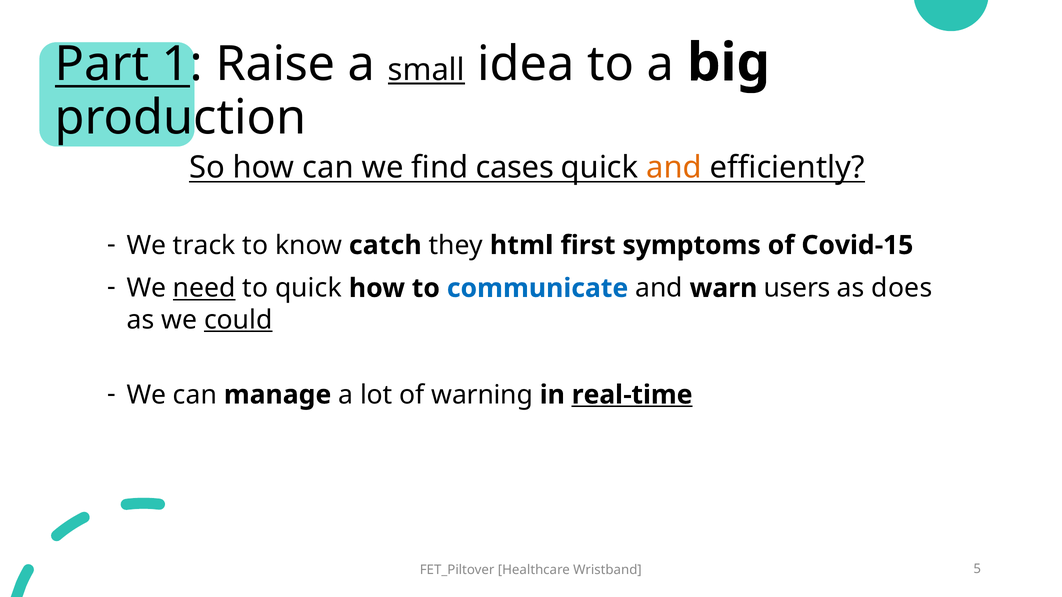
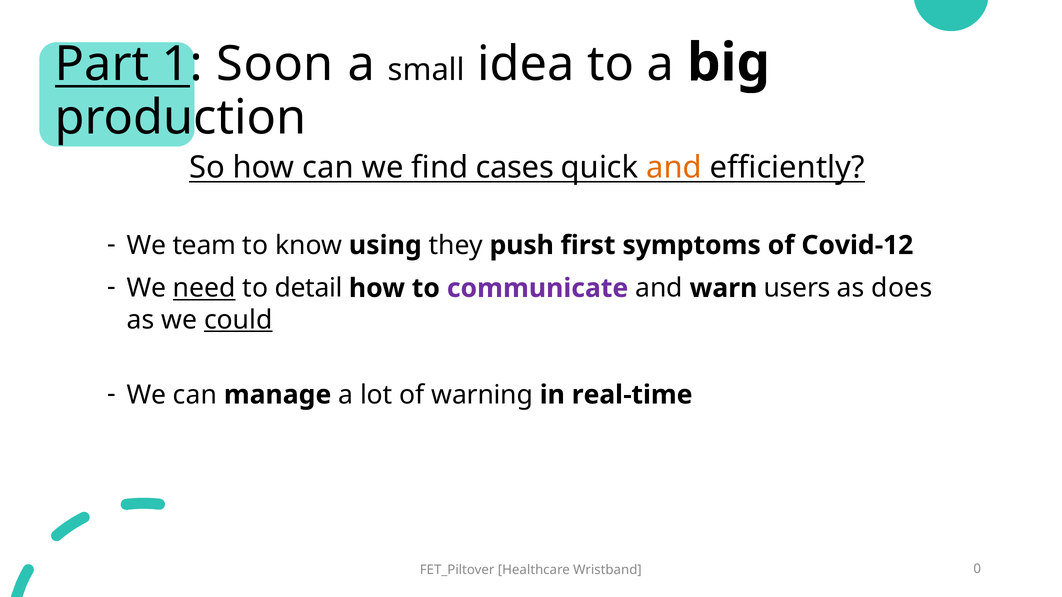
Raise: Raise -> Soon
small underline: present -> none
track: track -> team
catch: catch -> using
html: html -> push
Covid-15: Covid-15 -> Covid-12
to quick: quick -> detail
communicate colour: blue -> purple
real-time underline: present -> none
5: 5 -> 0
